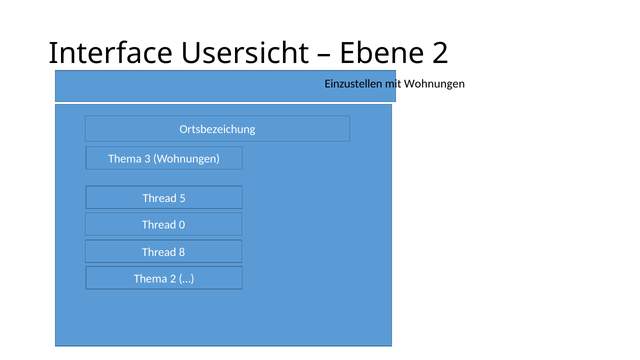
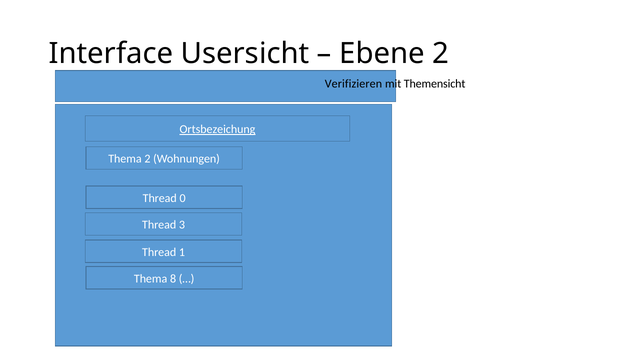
Einzustellen: Einzustellen -> Verifizieren
mit Wohnungen: Wohnungen -> Themensicht
Ortsbezeichung underline: none -> present
Thema 3: 3 -> 2
5: 5 -> 0
0: 0 -> 3
8: 8 -> 1
Thema 2: 2 -> 8
